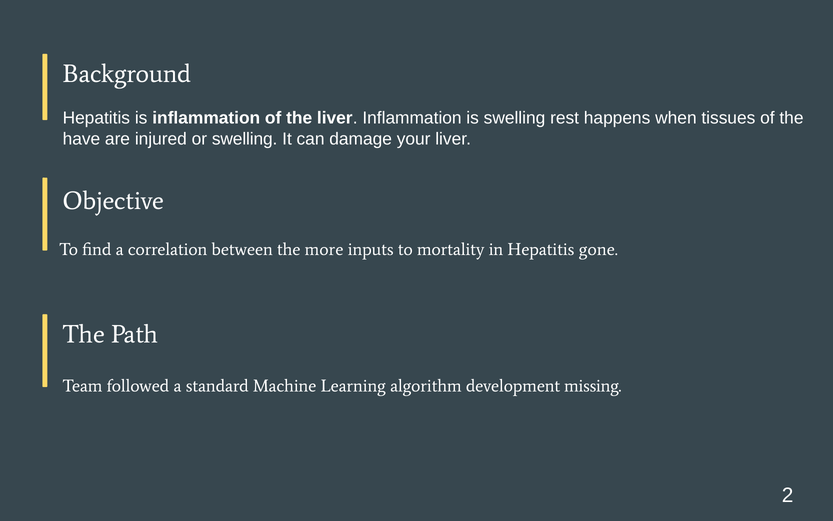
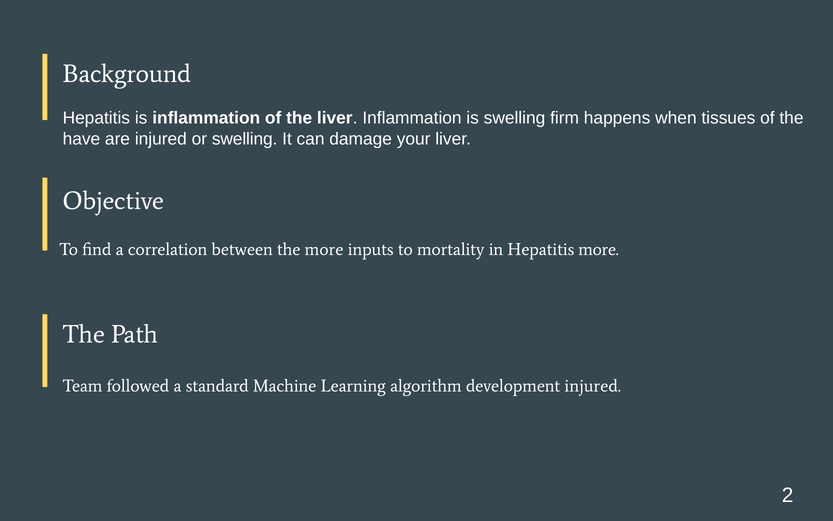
rest: rest -> firm
Hepatitis gone: gone -> more
development missing: missing -> injured
